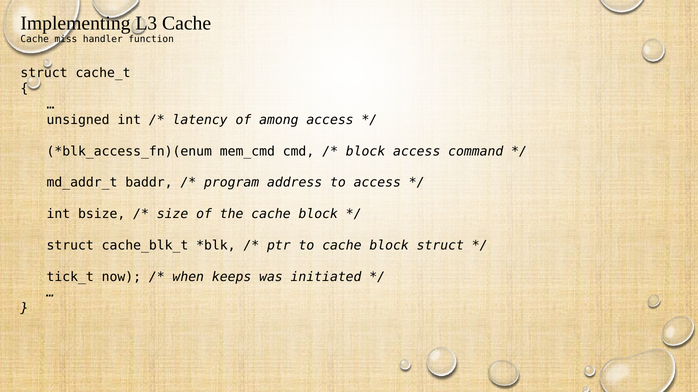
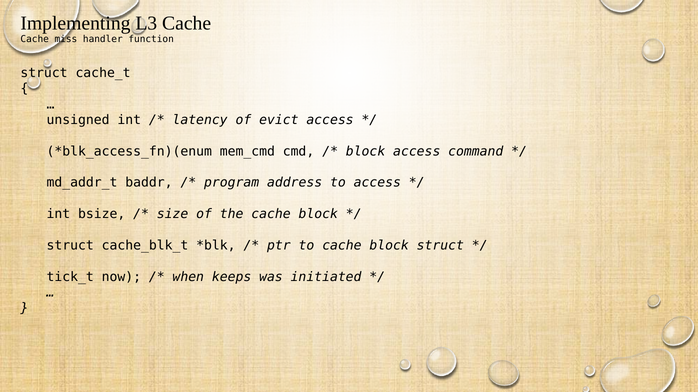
among: among -> evict
